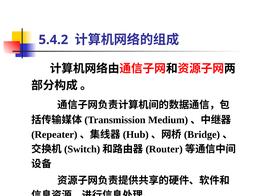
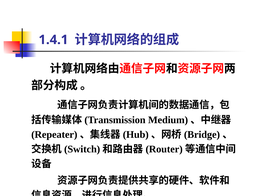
5.4.2: 5.4.2 -> 1.4.1
